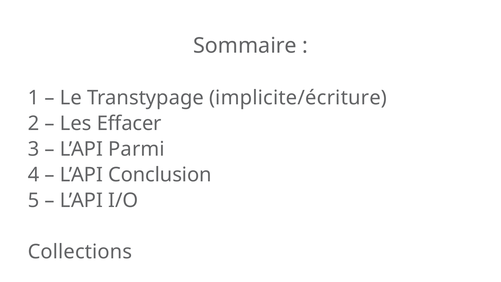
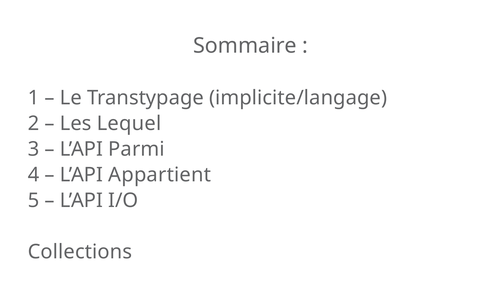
implicite/écriture: implicite/écriture -> implicite/langage
Effacer: Effacer -> Lequel
Conclusion: Conclusion -> Appartient
